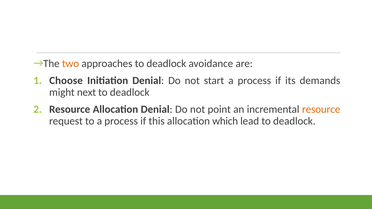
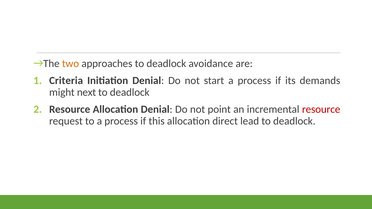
Choose: Choose -> Criteria
resource at (321, 110) colour: orange -> red
which: which -> direct
